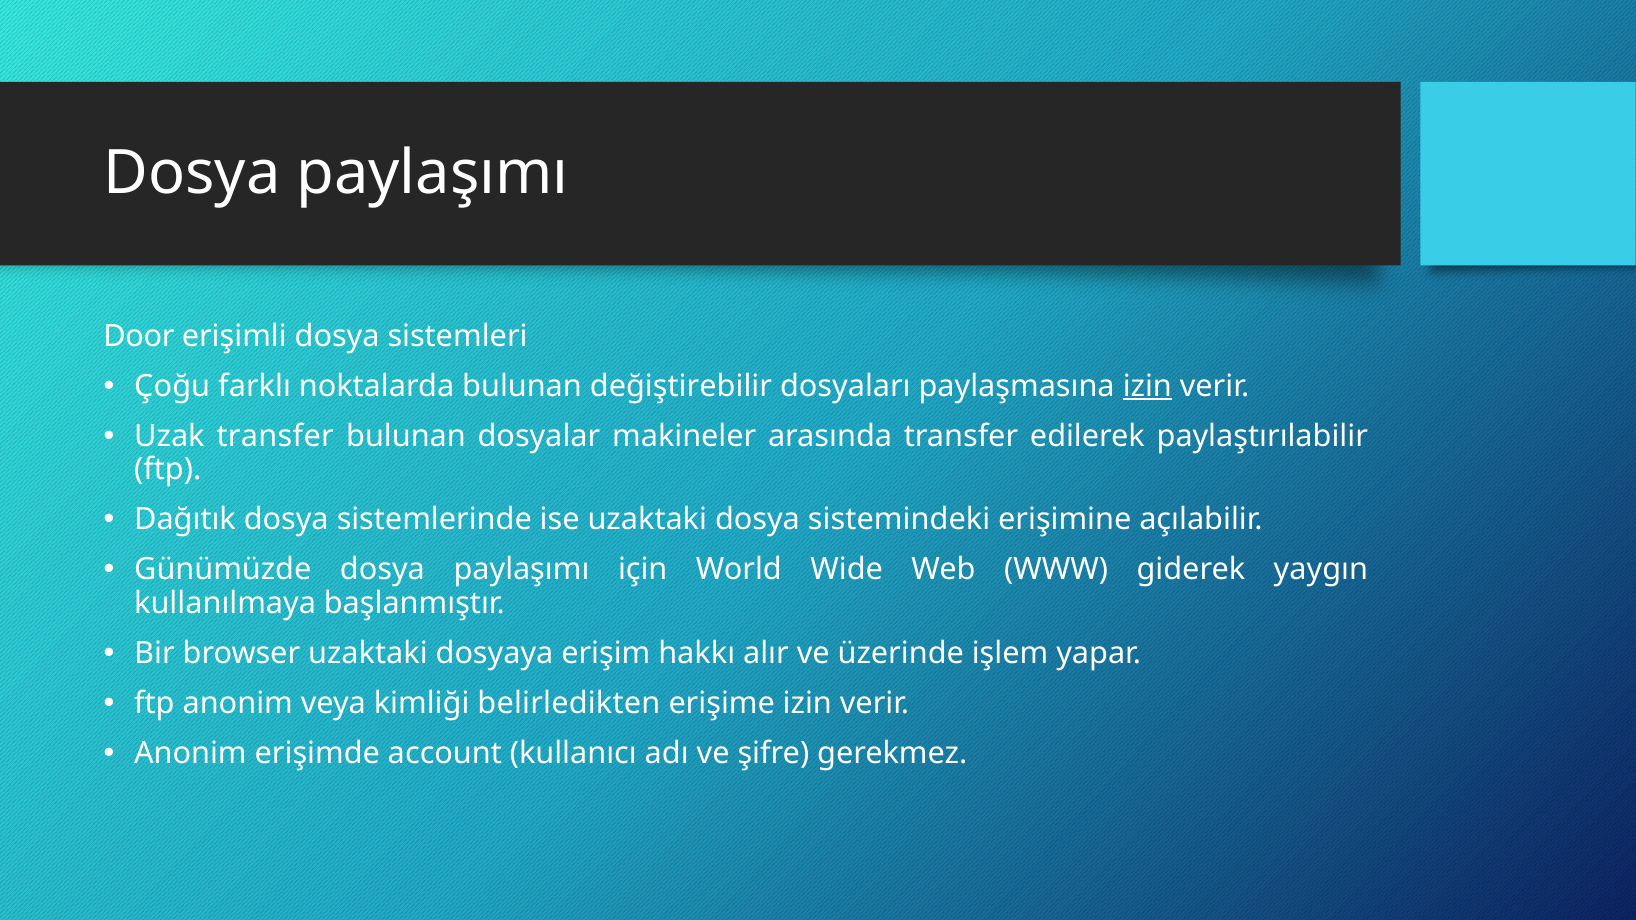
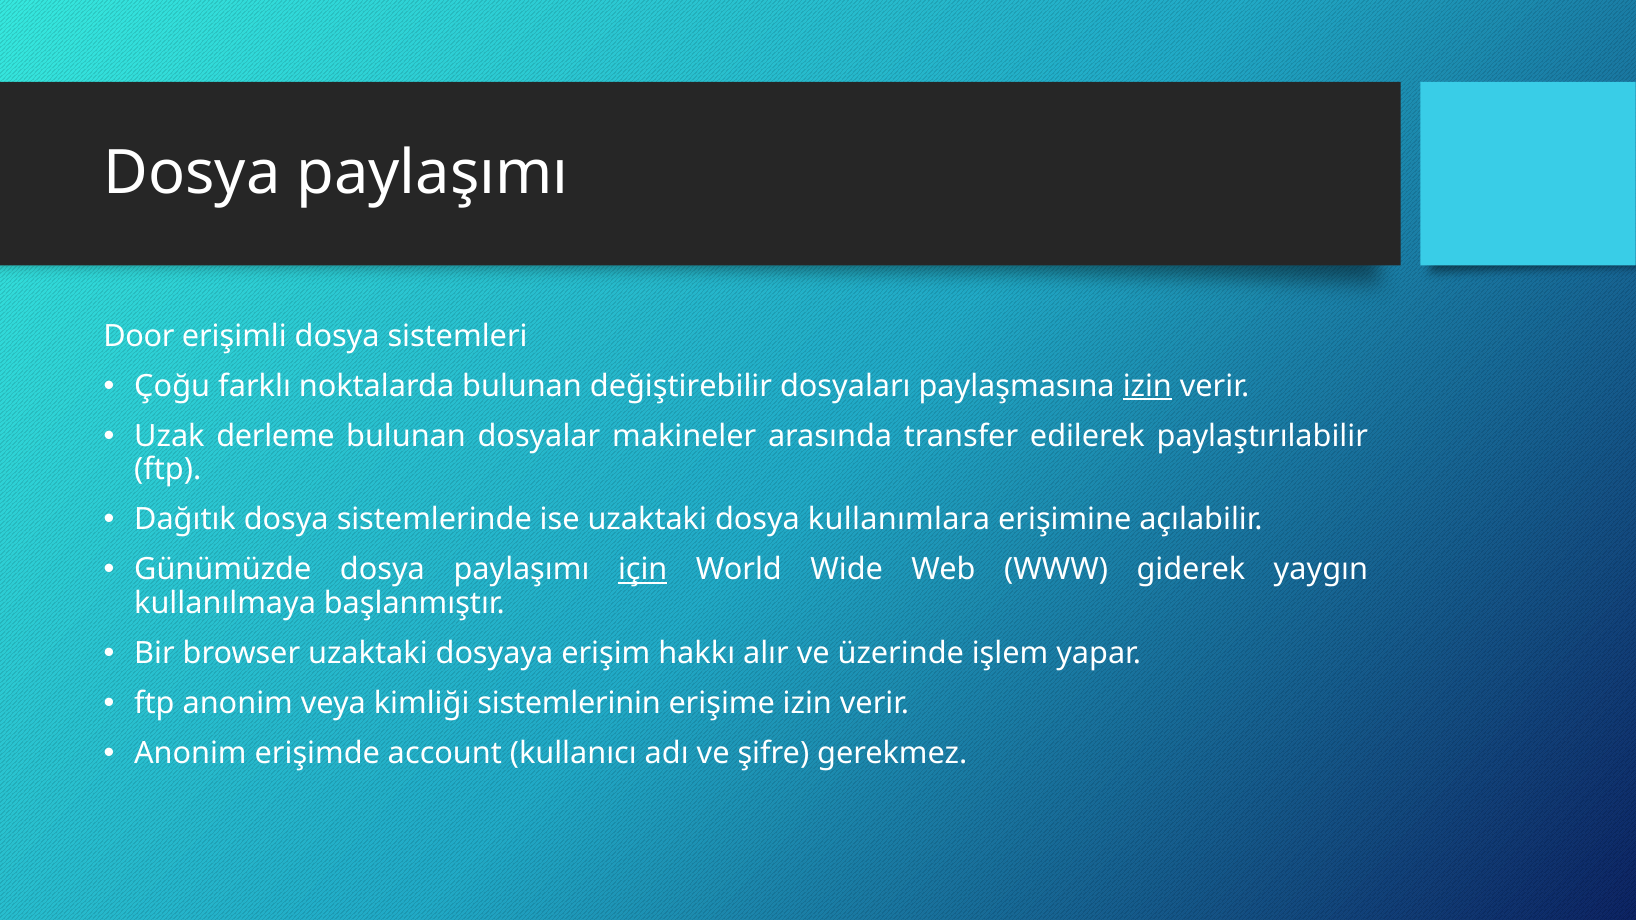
Uzak transfer: transfer -> derleme
sistemindeki: sistemindeki -> kullanımlara
için underline: none -> present
belirledikten: belirledikten -> sistemlerinin
